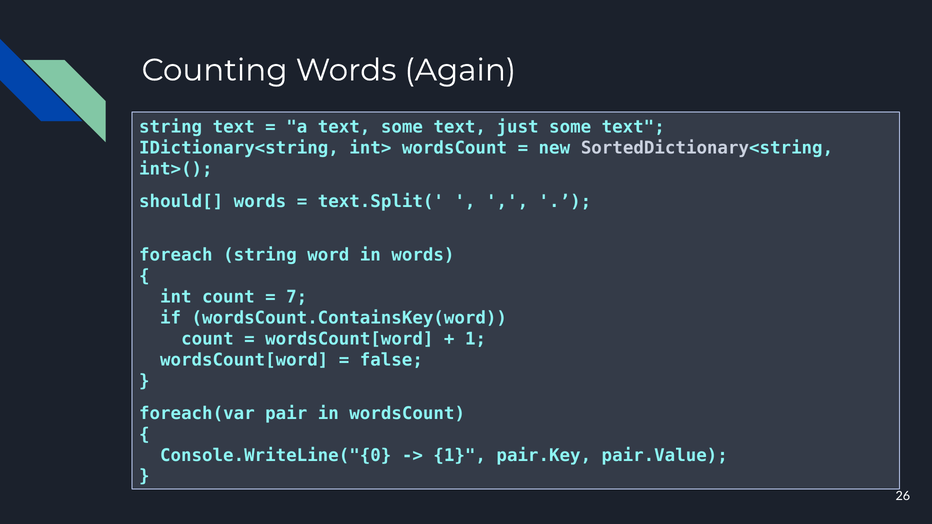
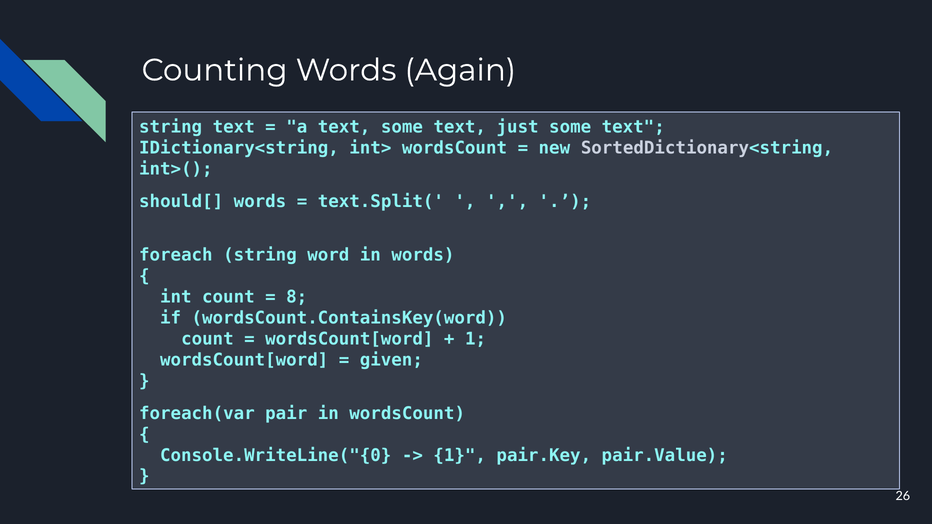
7: 7 -> 8
false: false -> given
